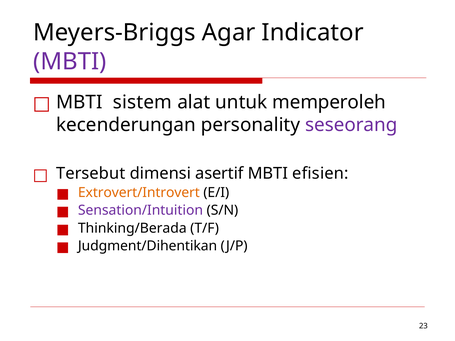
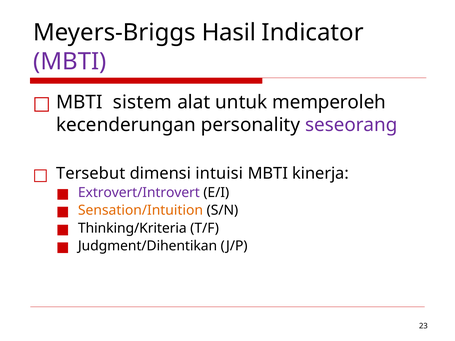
Agar: Agar -> Hasil
asertif: asertif -> intuisi
efisien: efisien -> kinerja
Extrovert/Introvert colour: orange -> purple
Sensation/Intuition colour: purple -> orange
Thinking/Berada: Thinking/Berada -> Thinking/Kriteria
